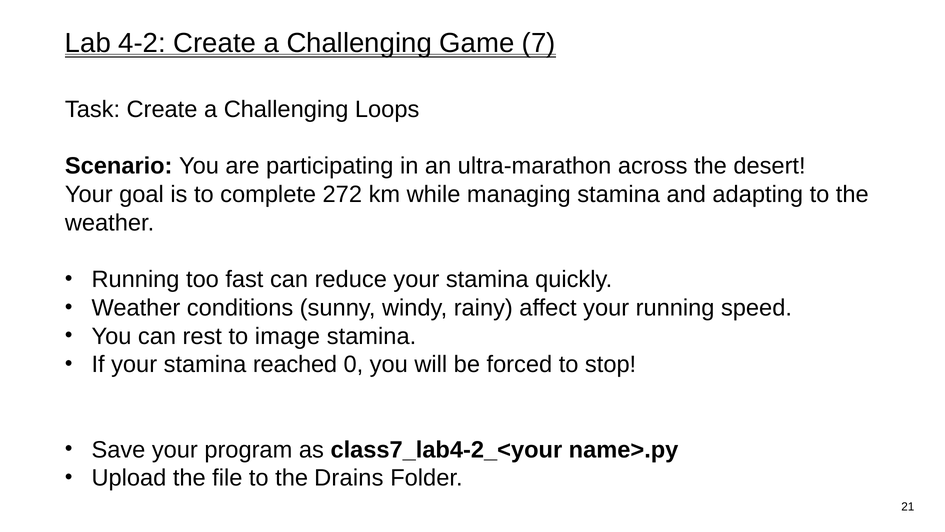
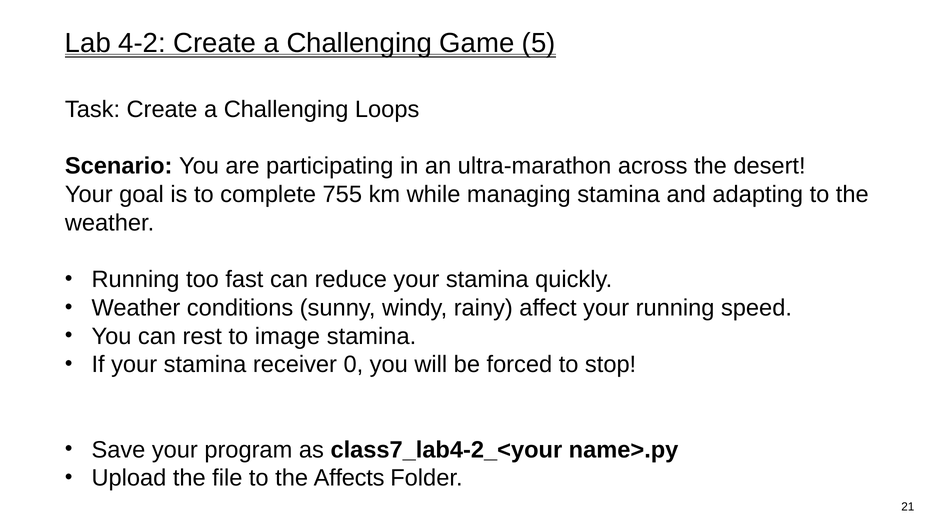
7: 7 -> 5
272: 272 -> 755
reached: reached -> receiver
Drains: Drains -> Affects
